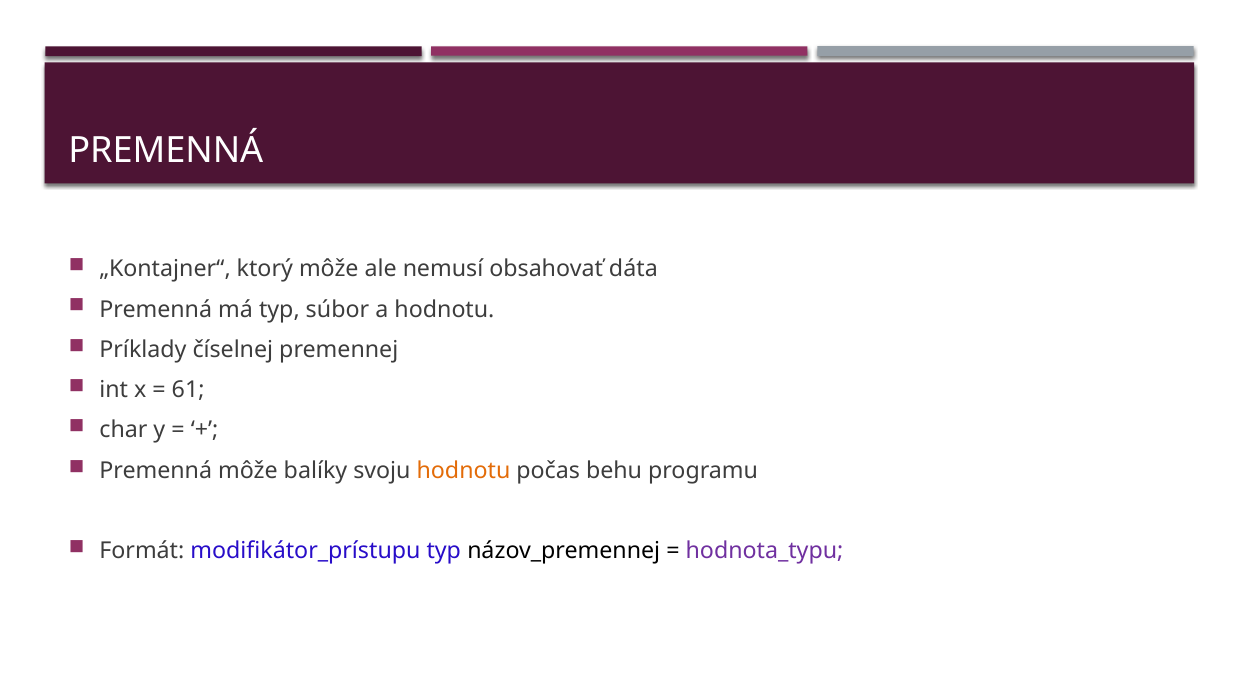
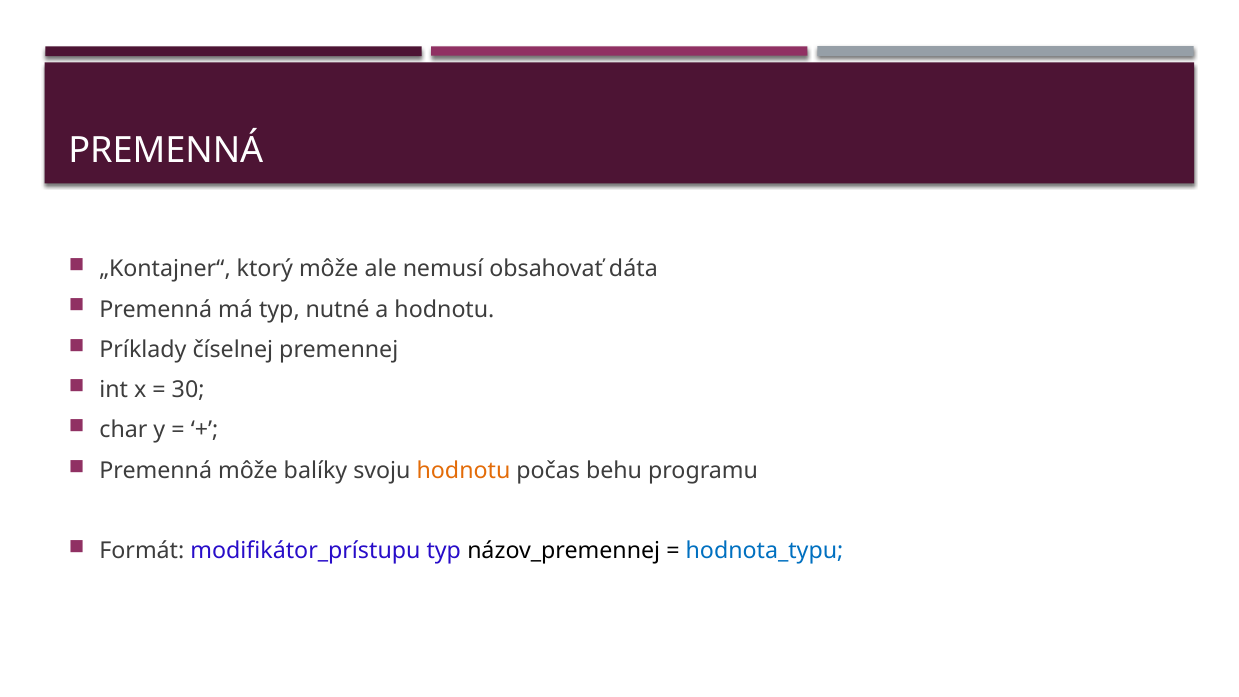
súbor: súbor -> nutné
61: 61 -> 30
hodnota_typu colour: purple -> blue
